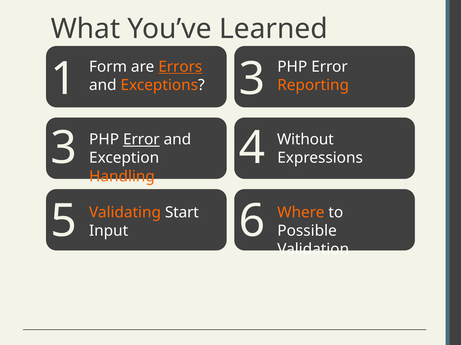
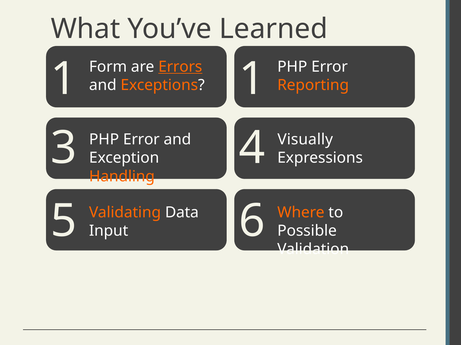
1 3: 3 -> 1
Error at (141, 140) underline: present -> none
Without: Without -> Visually
Start: Start -> Data
